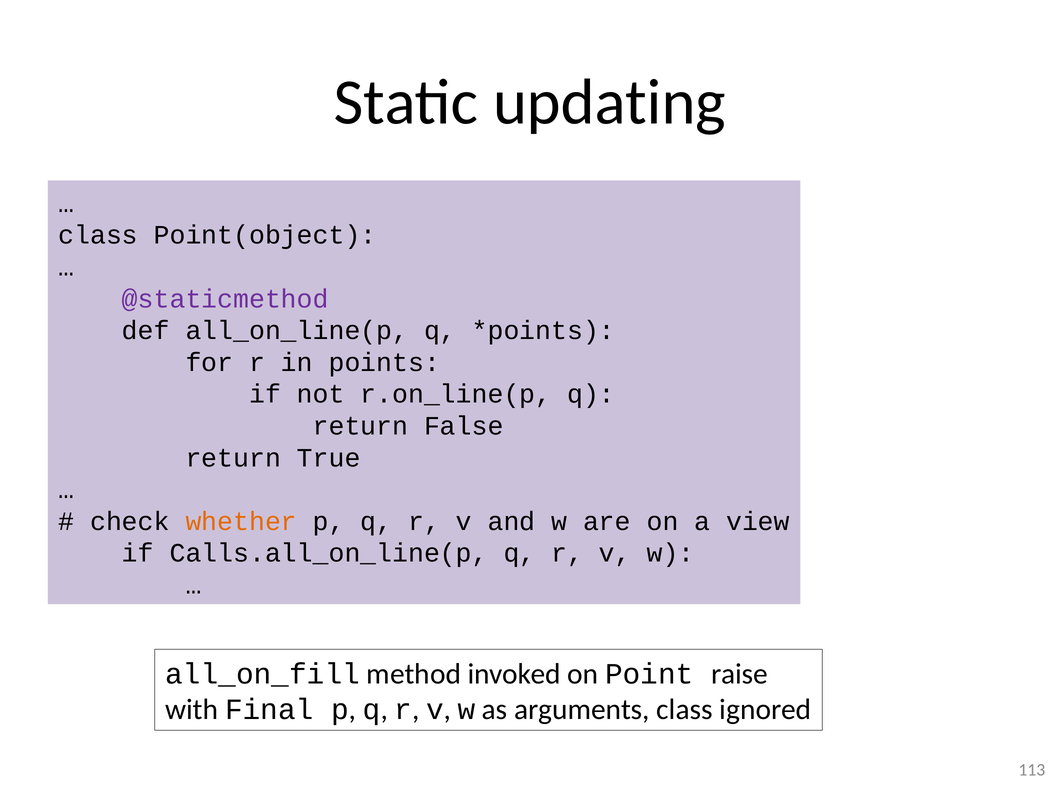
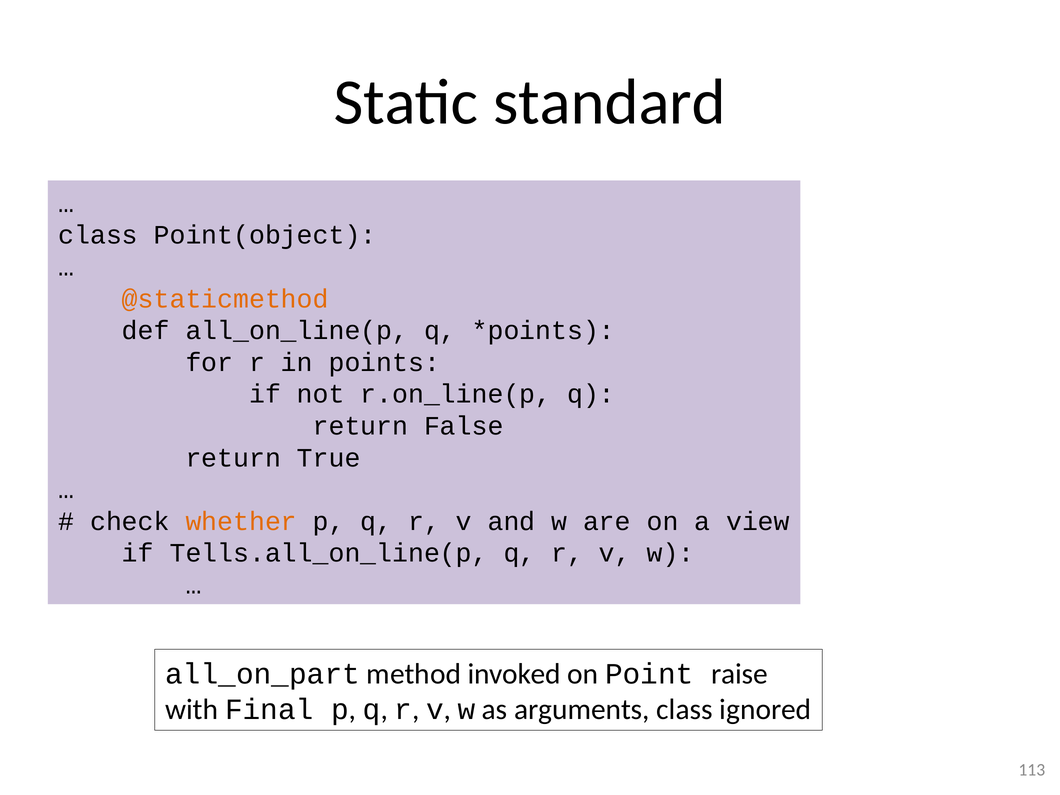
updating: updating -> standard
@staticmethod colour: purple -> orange
Calls.all_on_line(p: Calls.all_on_line(p -> Tells.all_on_line(p
all_on_fill: all_on_fill -> all_on_part
